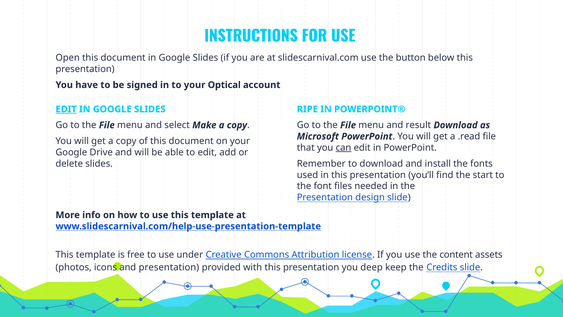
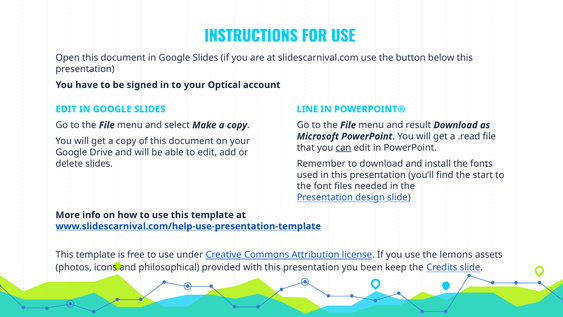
EDIT at (66, 109) underline: present -> none
RIPE: RIPE -> LINE
content: content -> lemons
and presentation: presentation -> philosophical
deep: deep -> been
